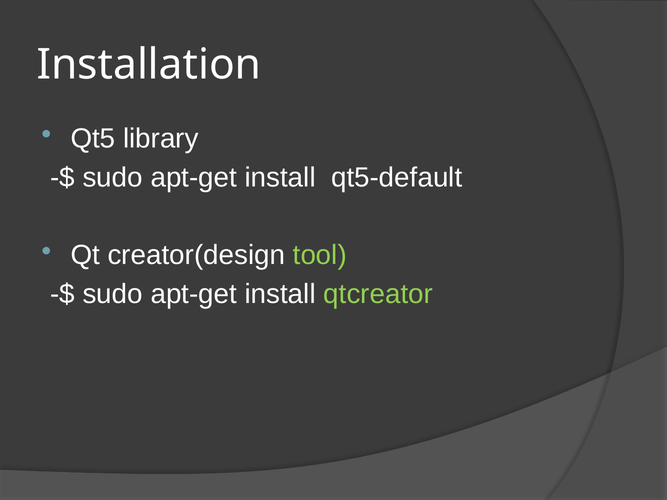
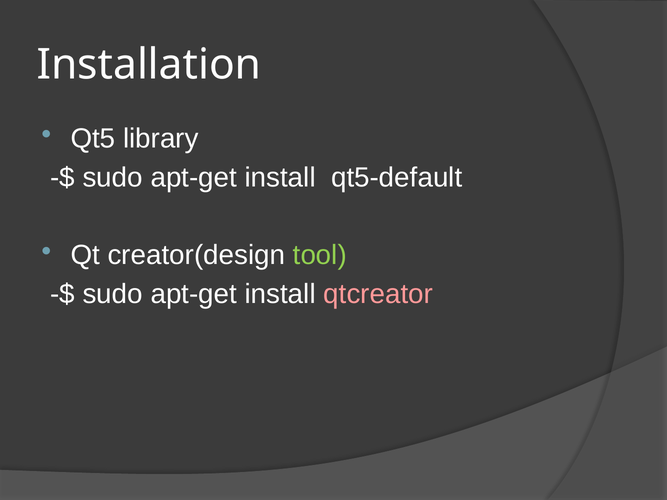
qtcreator colour: light green -> pink
